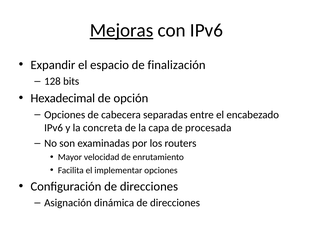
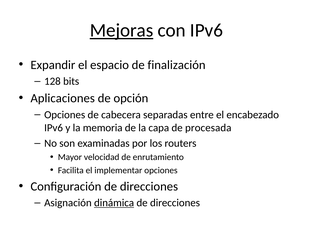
Hexadecimal: Hexadecimal -> Aplicaciones
concreta: concreta -> memoria
dinámica underline: none -> present
